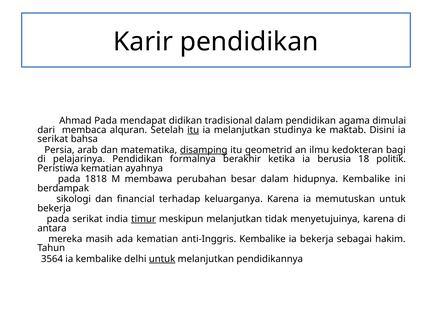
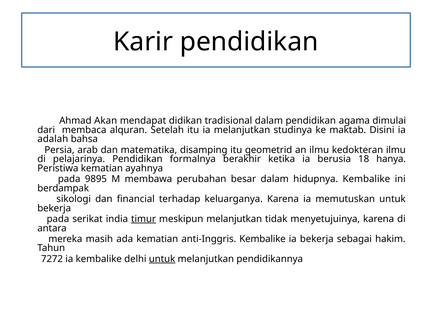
Ahmad Pada: Pada -> Akan
itu at (193, 130) underline: present -> none
serikat at (53, 139): serikat -> adalah
disamping underline: present -> none
kedokteran bagi: bagi -> ilmu
politik: politik -> hanya
1818: 1818 -> 9895
3564: 3564 -> 7272
